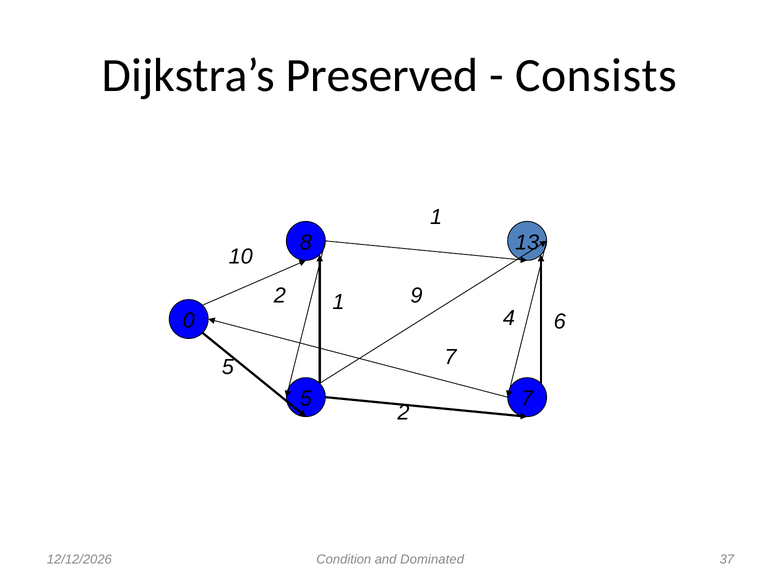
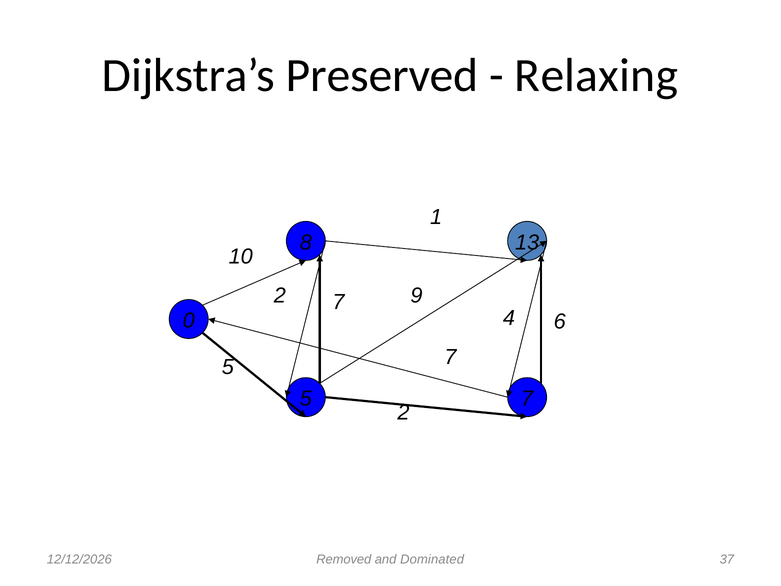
Consists: Consists -> Relaxing
2 1: 1 -> 7
Condition: Condition -> Removed
